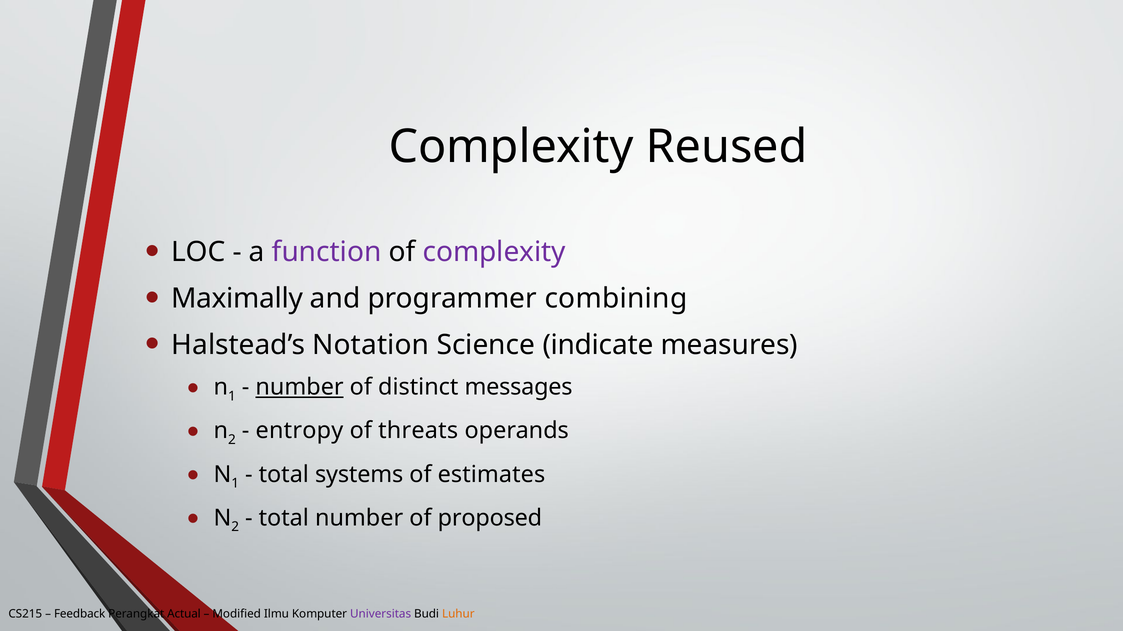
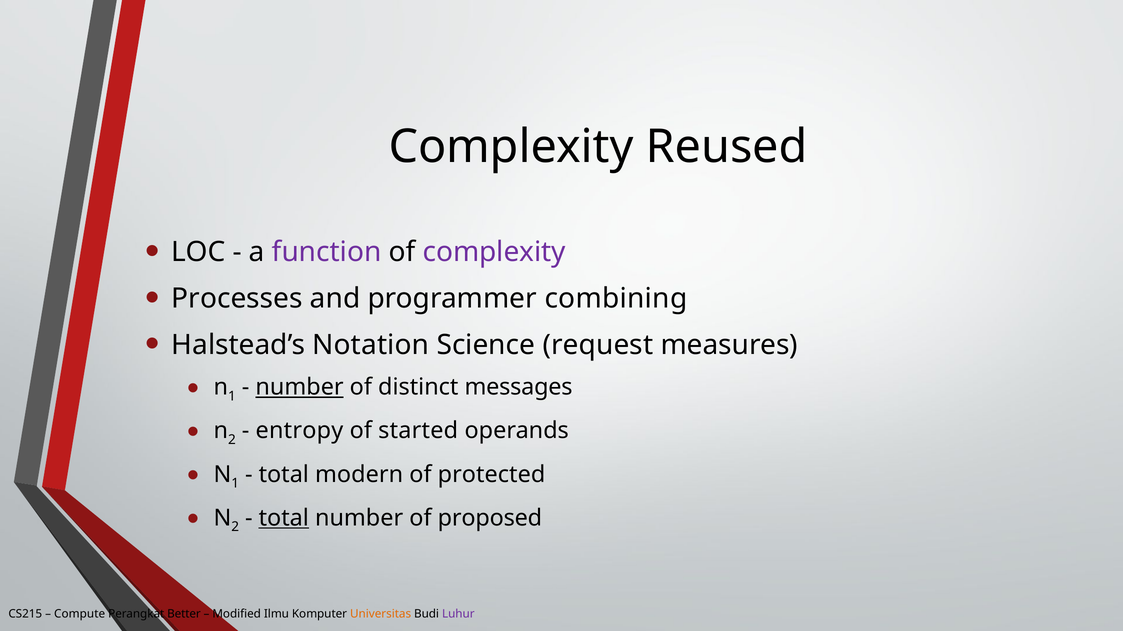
Maximally: Maximally -> Processes
indicate: indicate -> request
threats: threats -> started
systems: systems -> modern
estimates: estimates -> protected
total at (284, 519) underline: none -> present
Feedback: Feedback -> Compute
Actual: Actual -> Better
Universitas colour: purple -> orange
Luhur colour: orange -> purple
